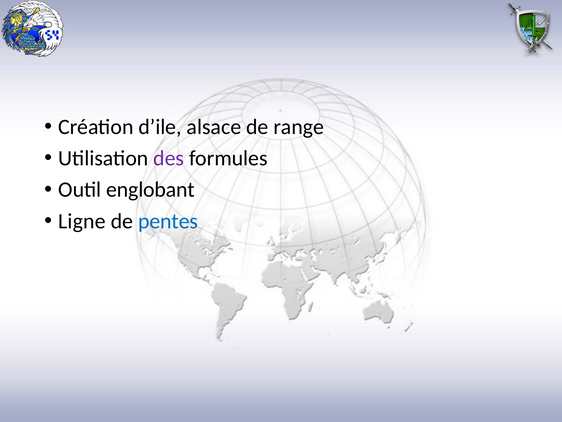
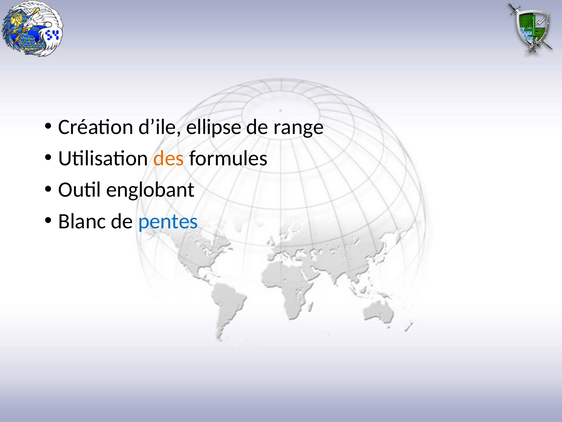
alsace: alsace -> ellipse
des colour: purple -> orange
Ligne: Ligne -> Blanc
